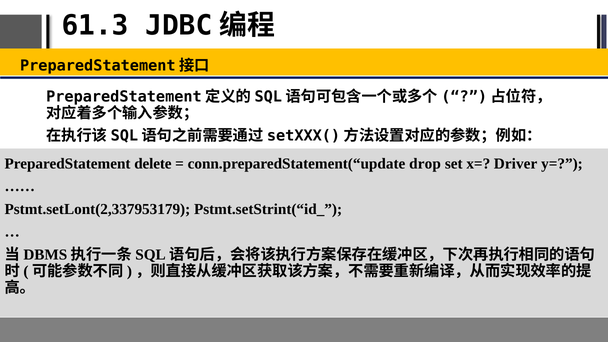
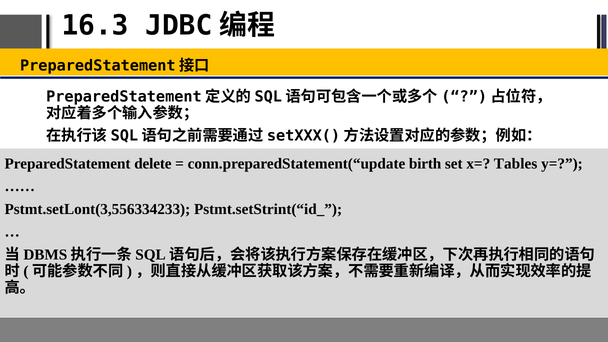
61.3: 61.3 -> 16.3
drop: drop -> birth
Driver: Driver -> Tables
Pstmt.setLont(2,337953179: Pstmt.setLont(2,337953179 -> Pstmt.setLont(3,556334233
